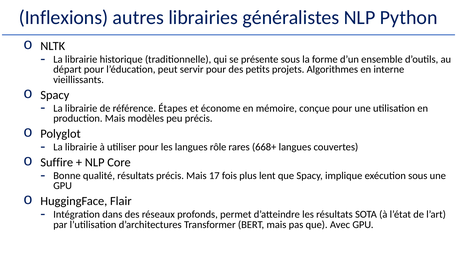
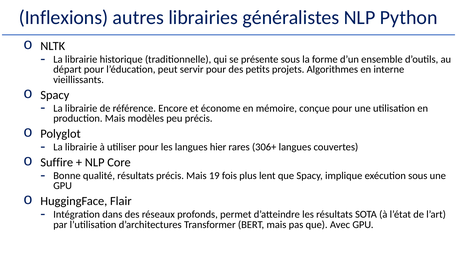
Étapes: Étapes -> Encore
rôle: rôle -> hier
668+: 668+ -> 306+
17: 17 -> 19
